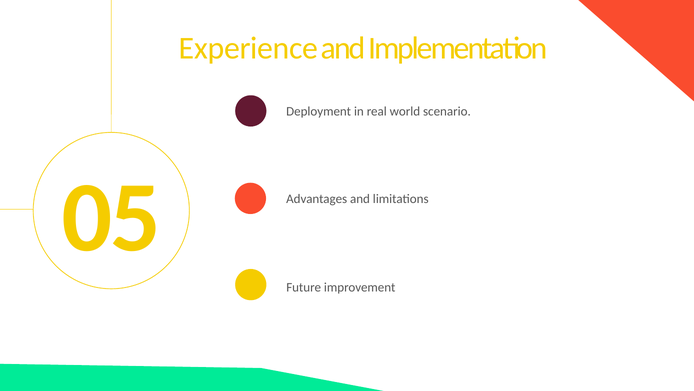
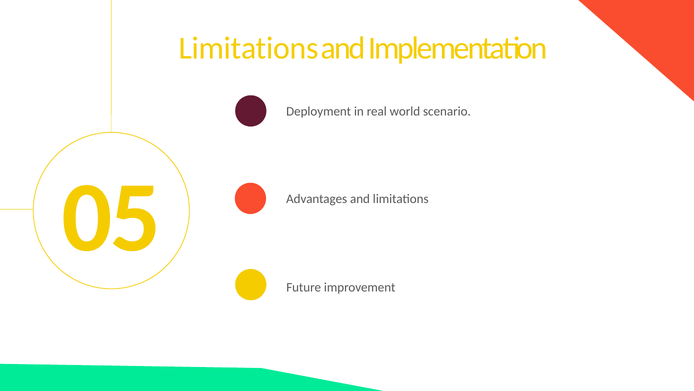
Experience at (249, 48): Experience -> Limitations
